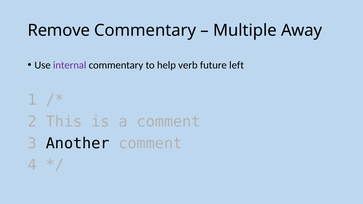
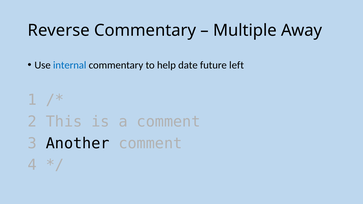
Remove: Remove -> Reverse
internal colour: purple -> blue
verb: verb -> date
